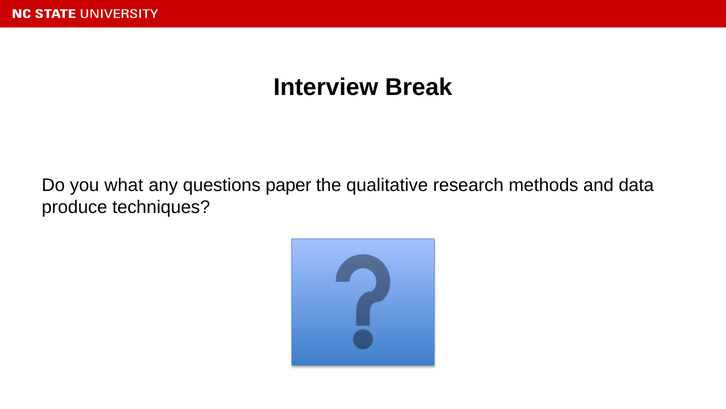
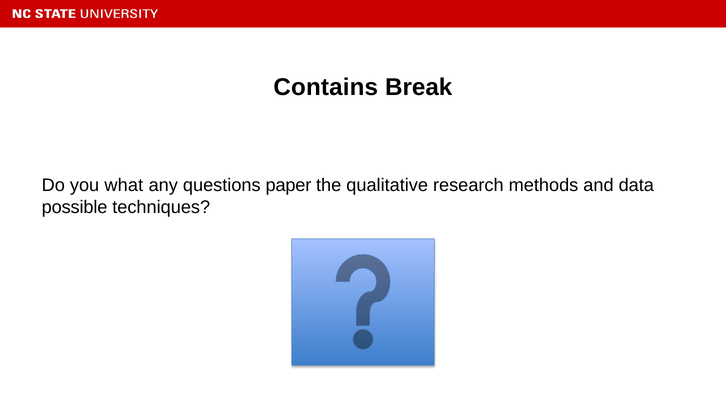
Interview: Interview -> Contains
produce: produce -> possible
